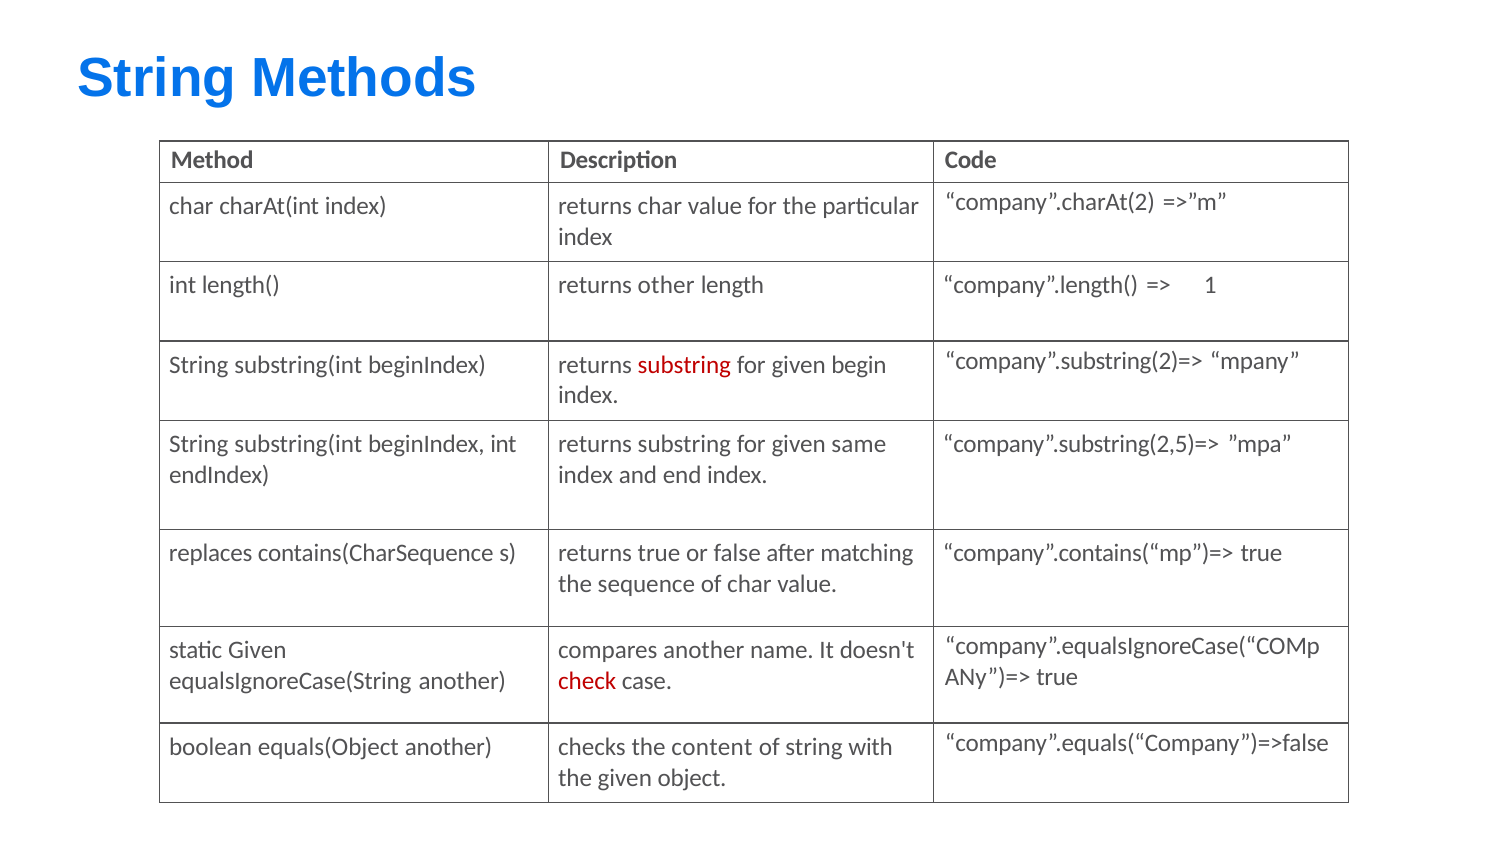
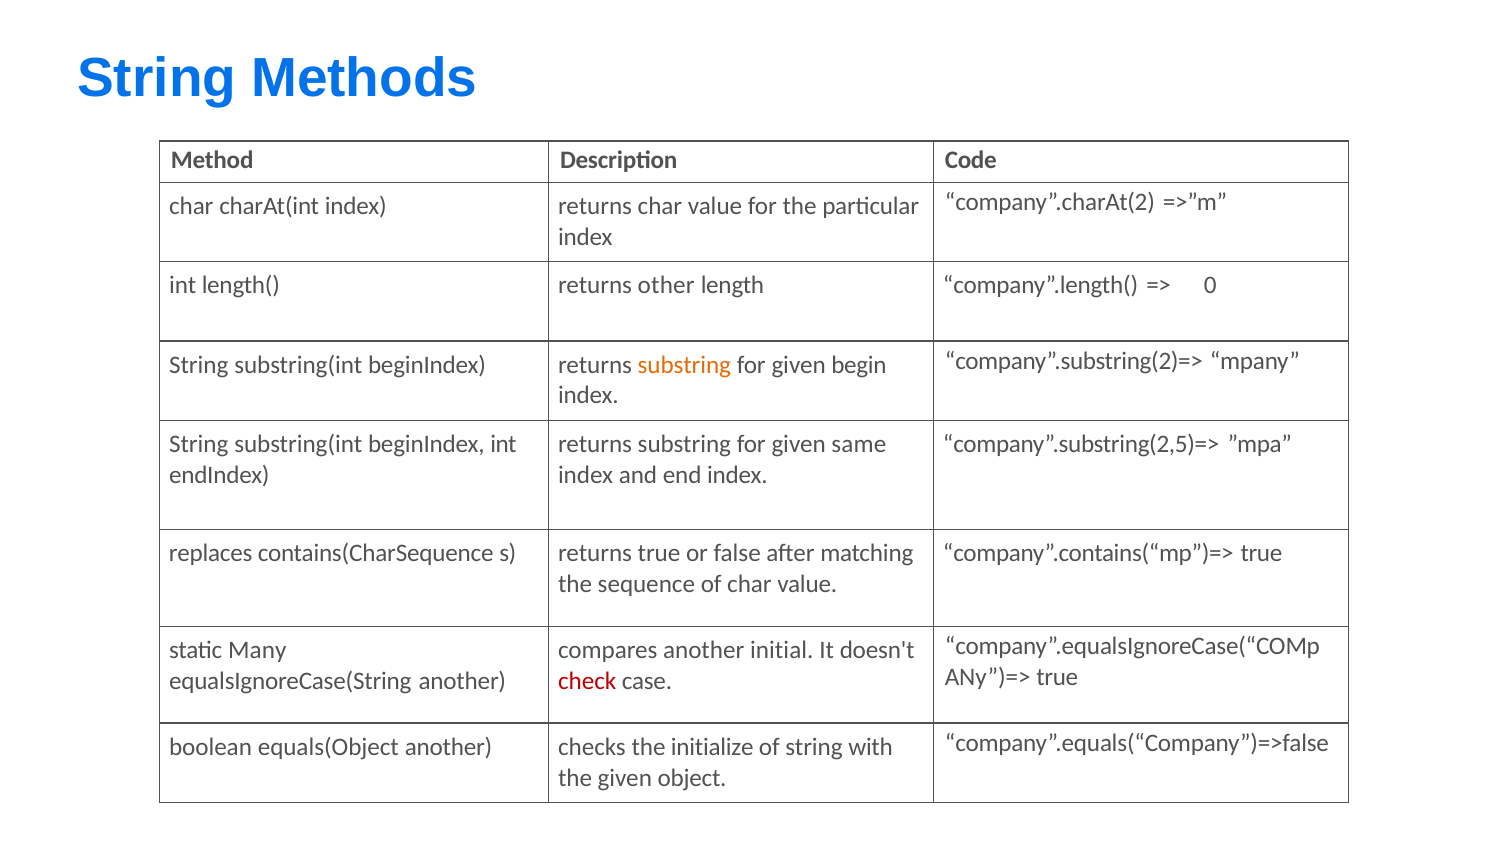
1: 1 -> 0
substring at (684, 365) colour: red -> orange
static Given: Given -> Many
name: name -> initial
content: content -> initialize
